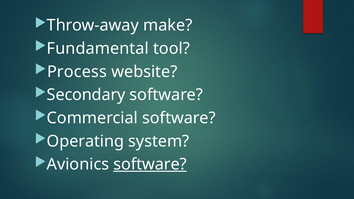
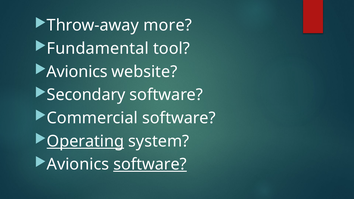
make: make -> more
Process at (77, 72): Process -> Avionics
Operating underline: none -> present
